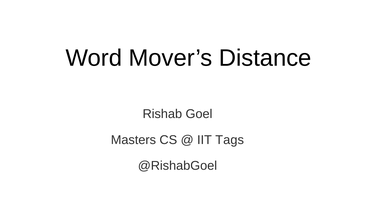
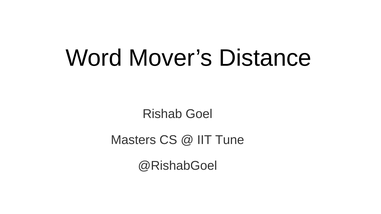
Tags: Tags -> Tune
